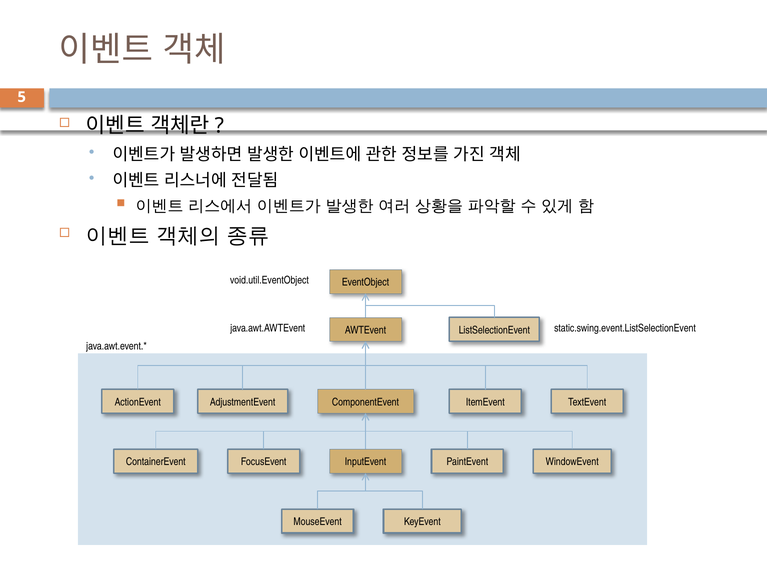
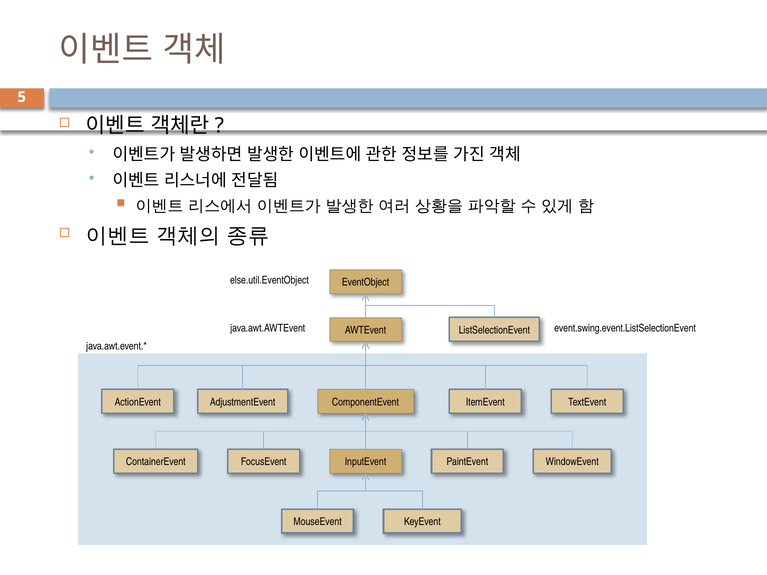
void.util.EventObject: void.util.EventObject -> else.util.EventObject
static.swing.event.ListSelectionEvent: static.swing.event.ListSelectionEvent -> event.swing.event.ListSelectionEvent
